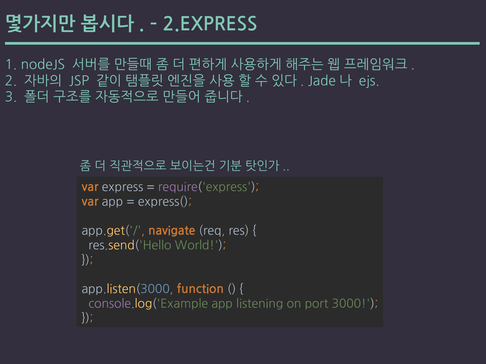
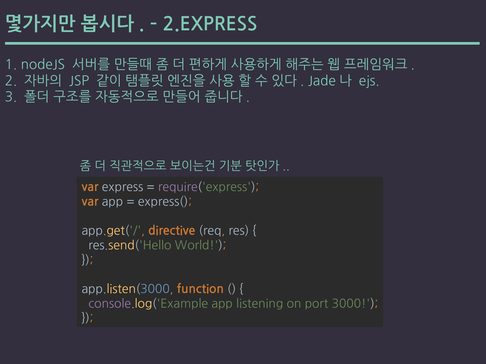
navigate: navigate -> directive
